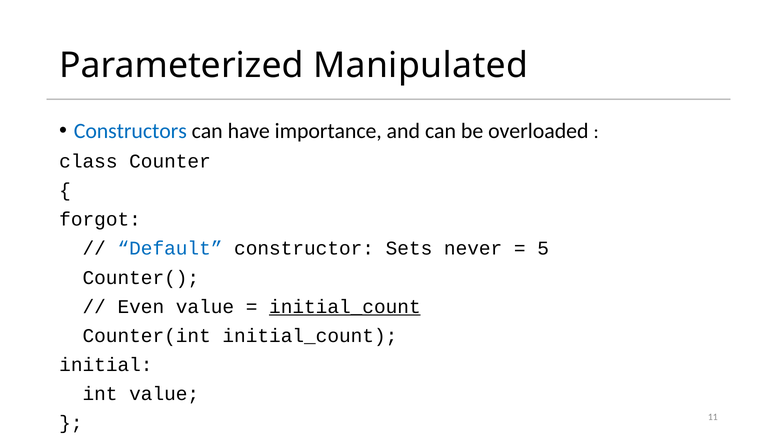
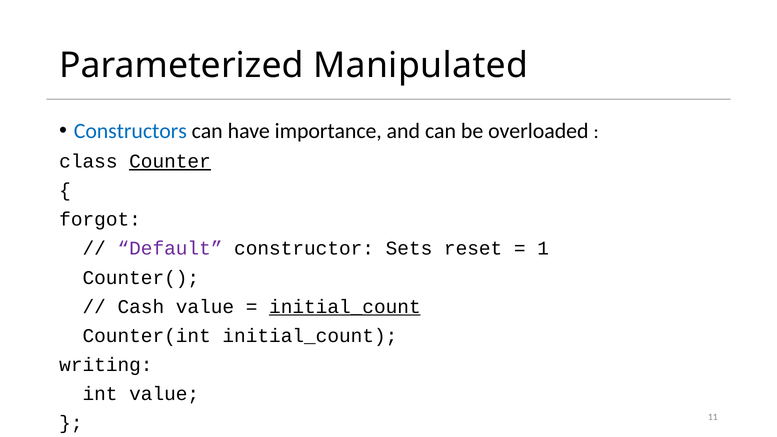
Counter underline: none -> present
Default colour: blue -> purple
never: never -> reset
5: 5 -> 1
Even: Even -> Cash
initial: initial -> writing
